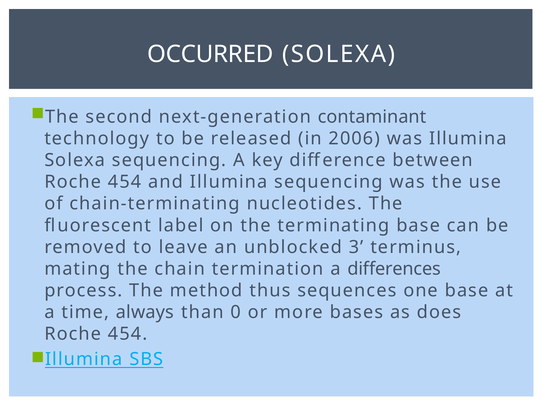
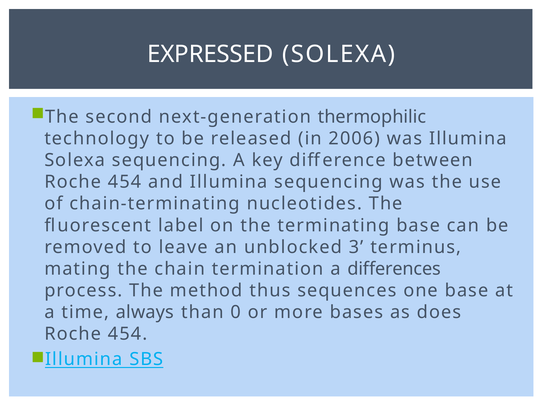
OCCURRED: OCCURRED -> EXPRESSED
contaminant: contaminant -> thermophilic
